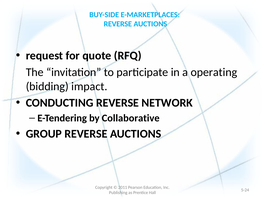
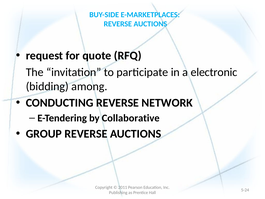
operating: operating -> electronic
impact: impact -> among
